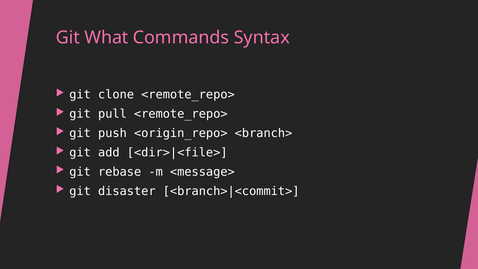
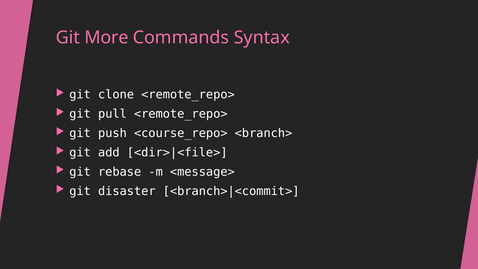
What: What -> More
<origin_repo>: <origin_repo> -> <course_repo>
